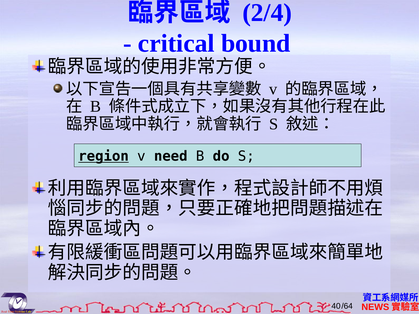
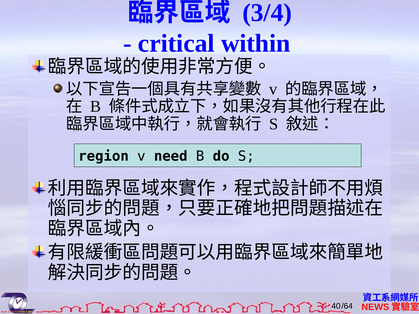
2/4: 2/4 -> 3/4
bound: bound -> within
region underline: present -> none
